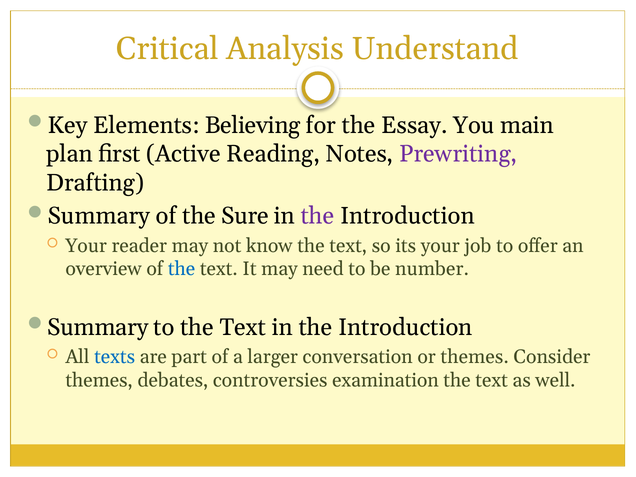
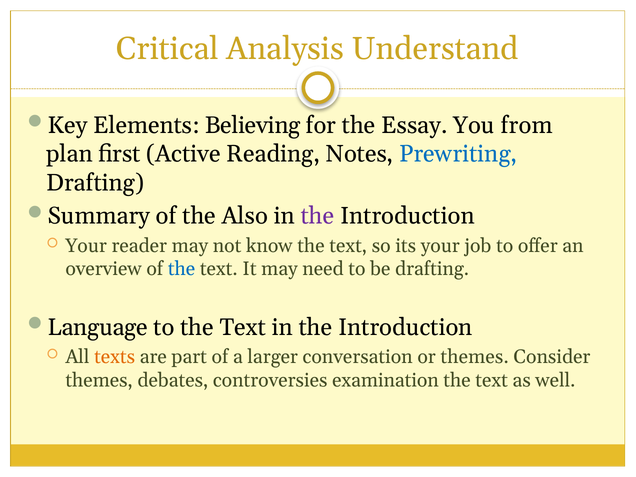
main: main -> from
Prewriting colour: purple -> blue
Sure: Sure -> Also
be number: number -> drafting
Summary at (98, 327): Summary -> Language
texts colour: blue -> orange
